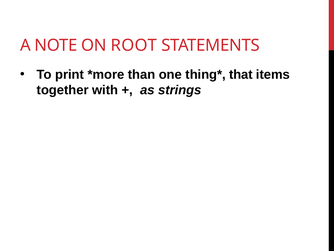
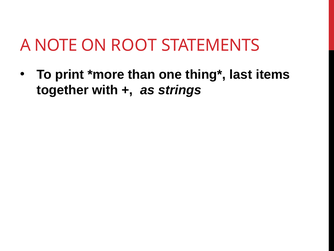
that: that -> last
